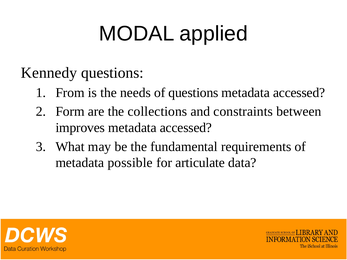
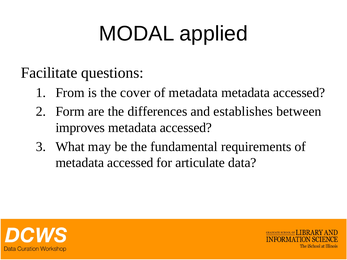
Kennedy: Kennedy -> Facilitate
needs: needs -> cover
questions at (193, 93): questions -> metadata
collections: collections -> differences
constraints: constraints -> establishes
possible at (130, 163): possible -> accessed
